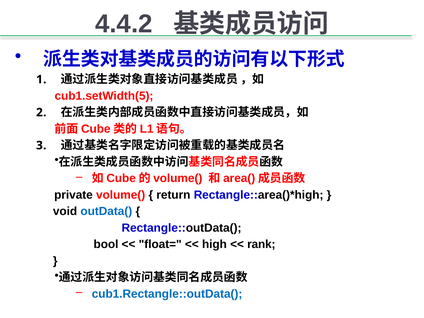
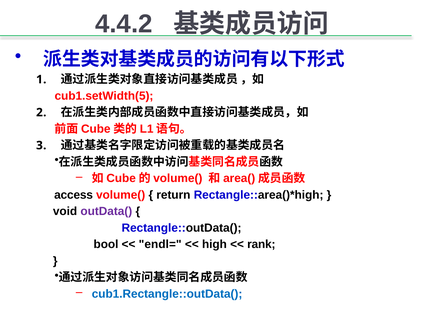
private: private -> access
outData( colour: blue -> purple
float=: float= -> endl=
